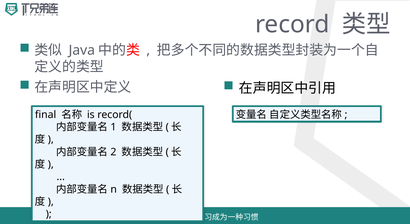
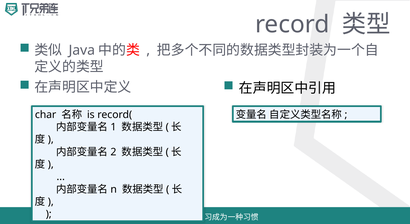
final: final -> char
